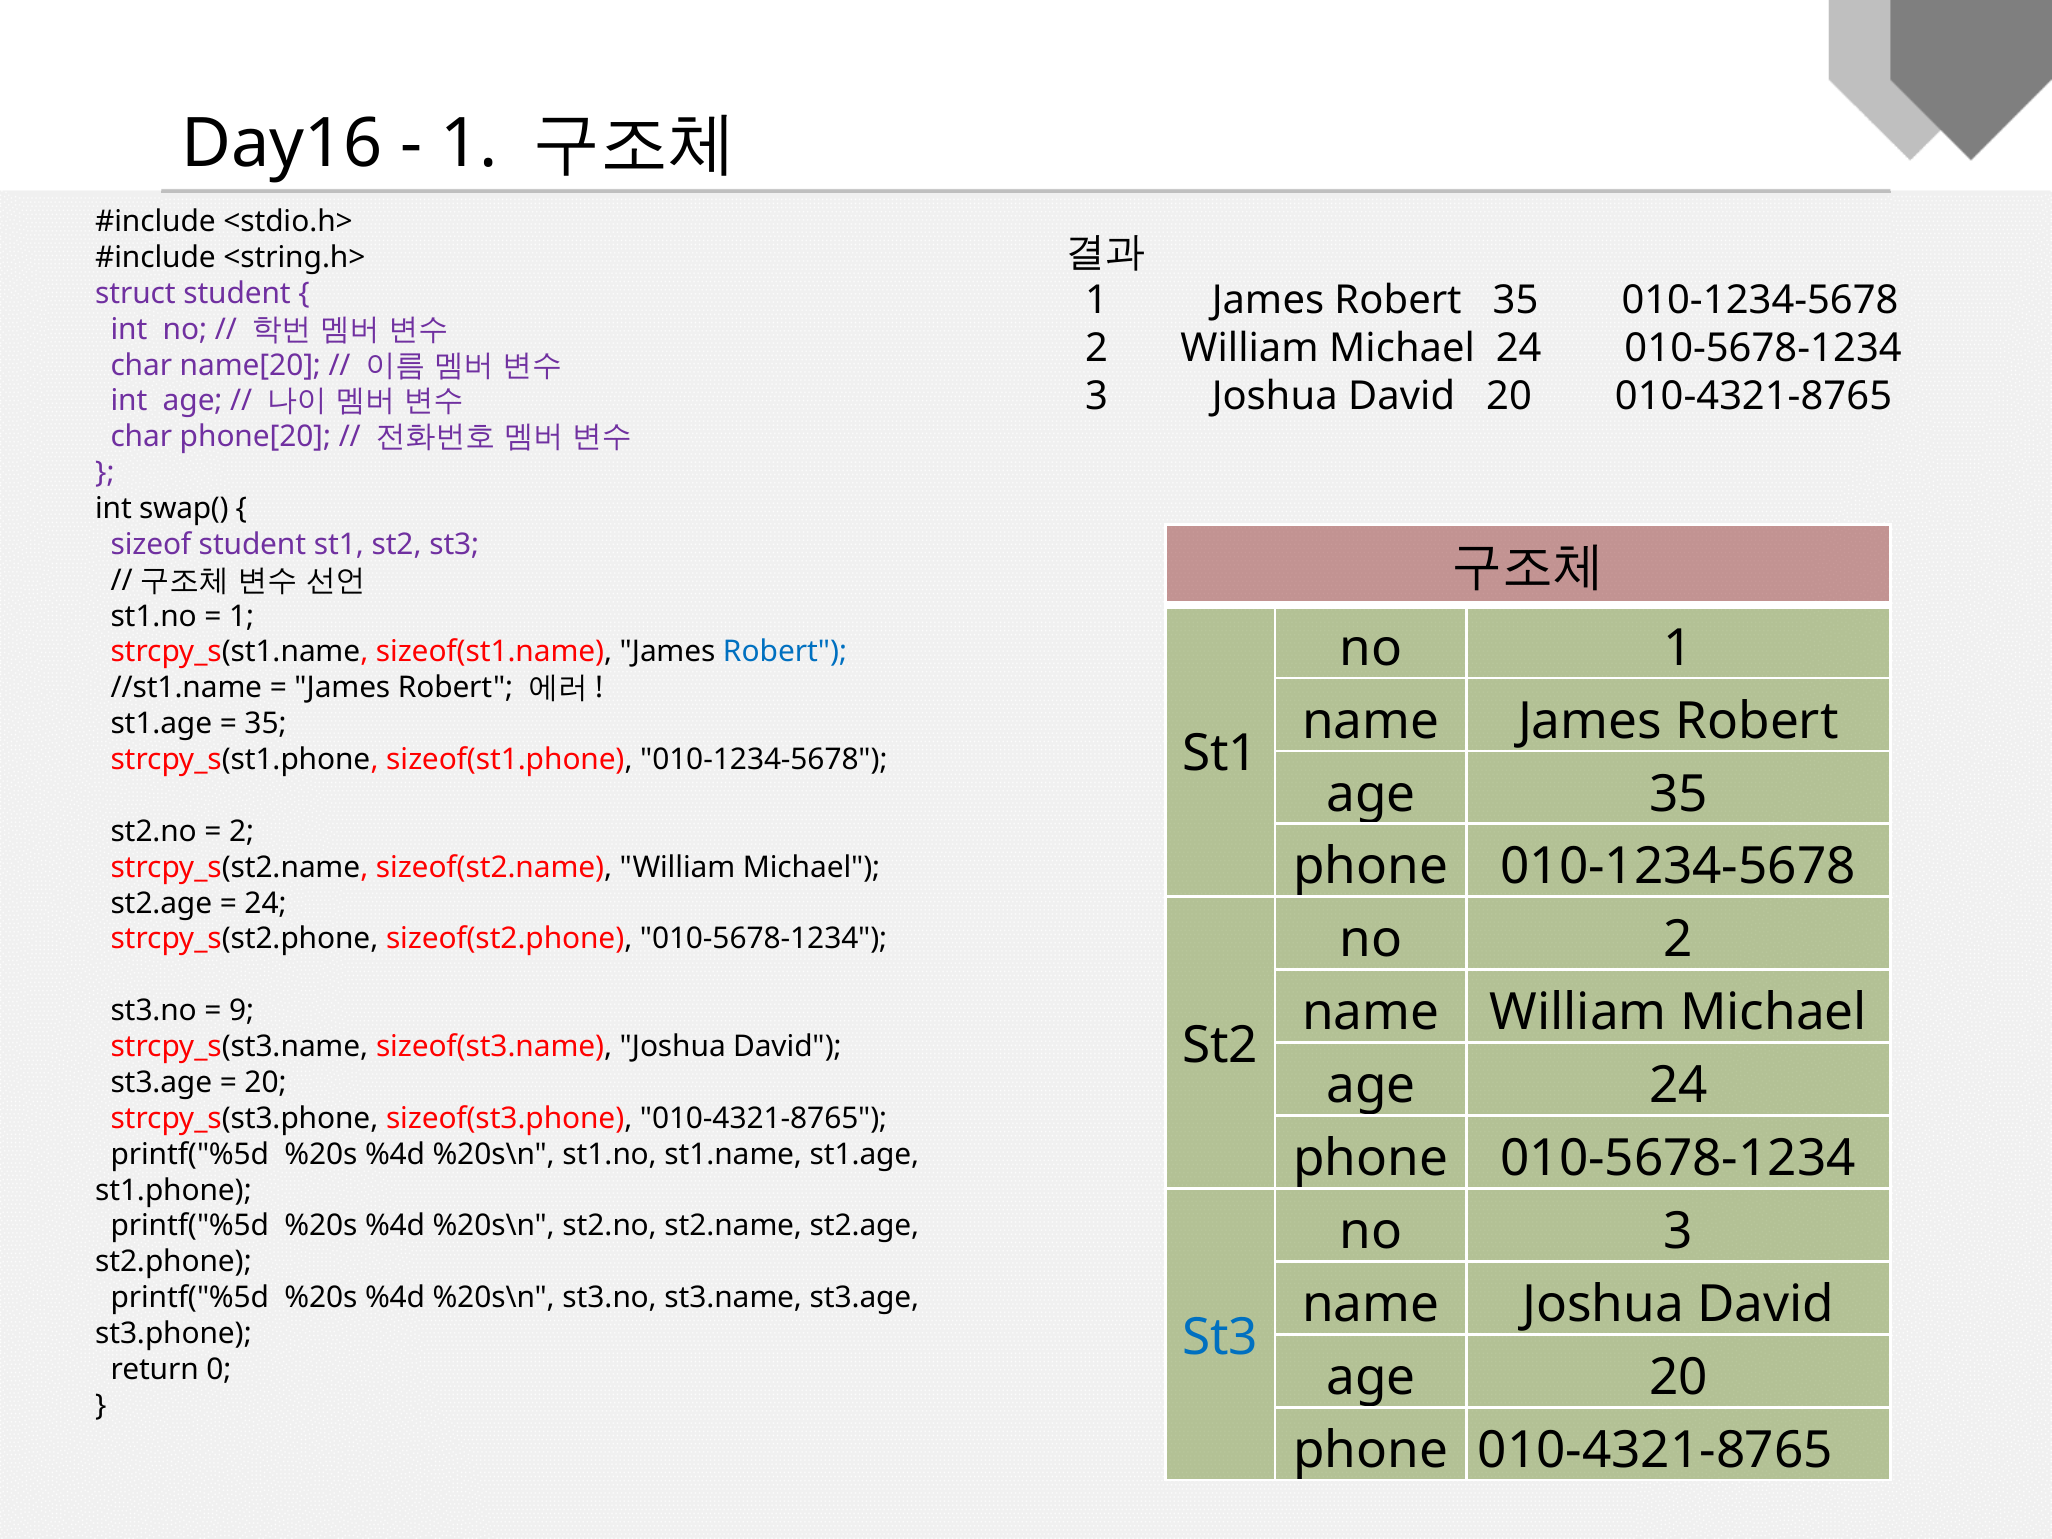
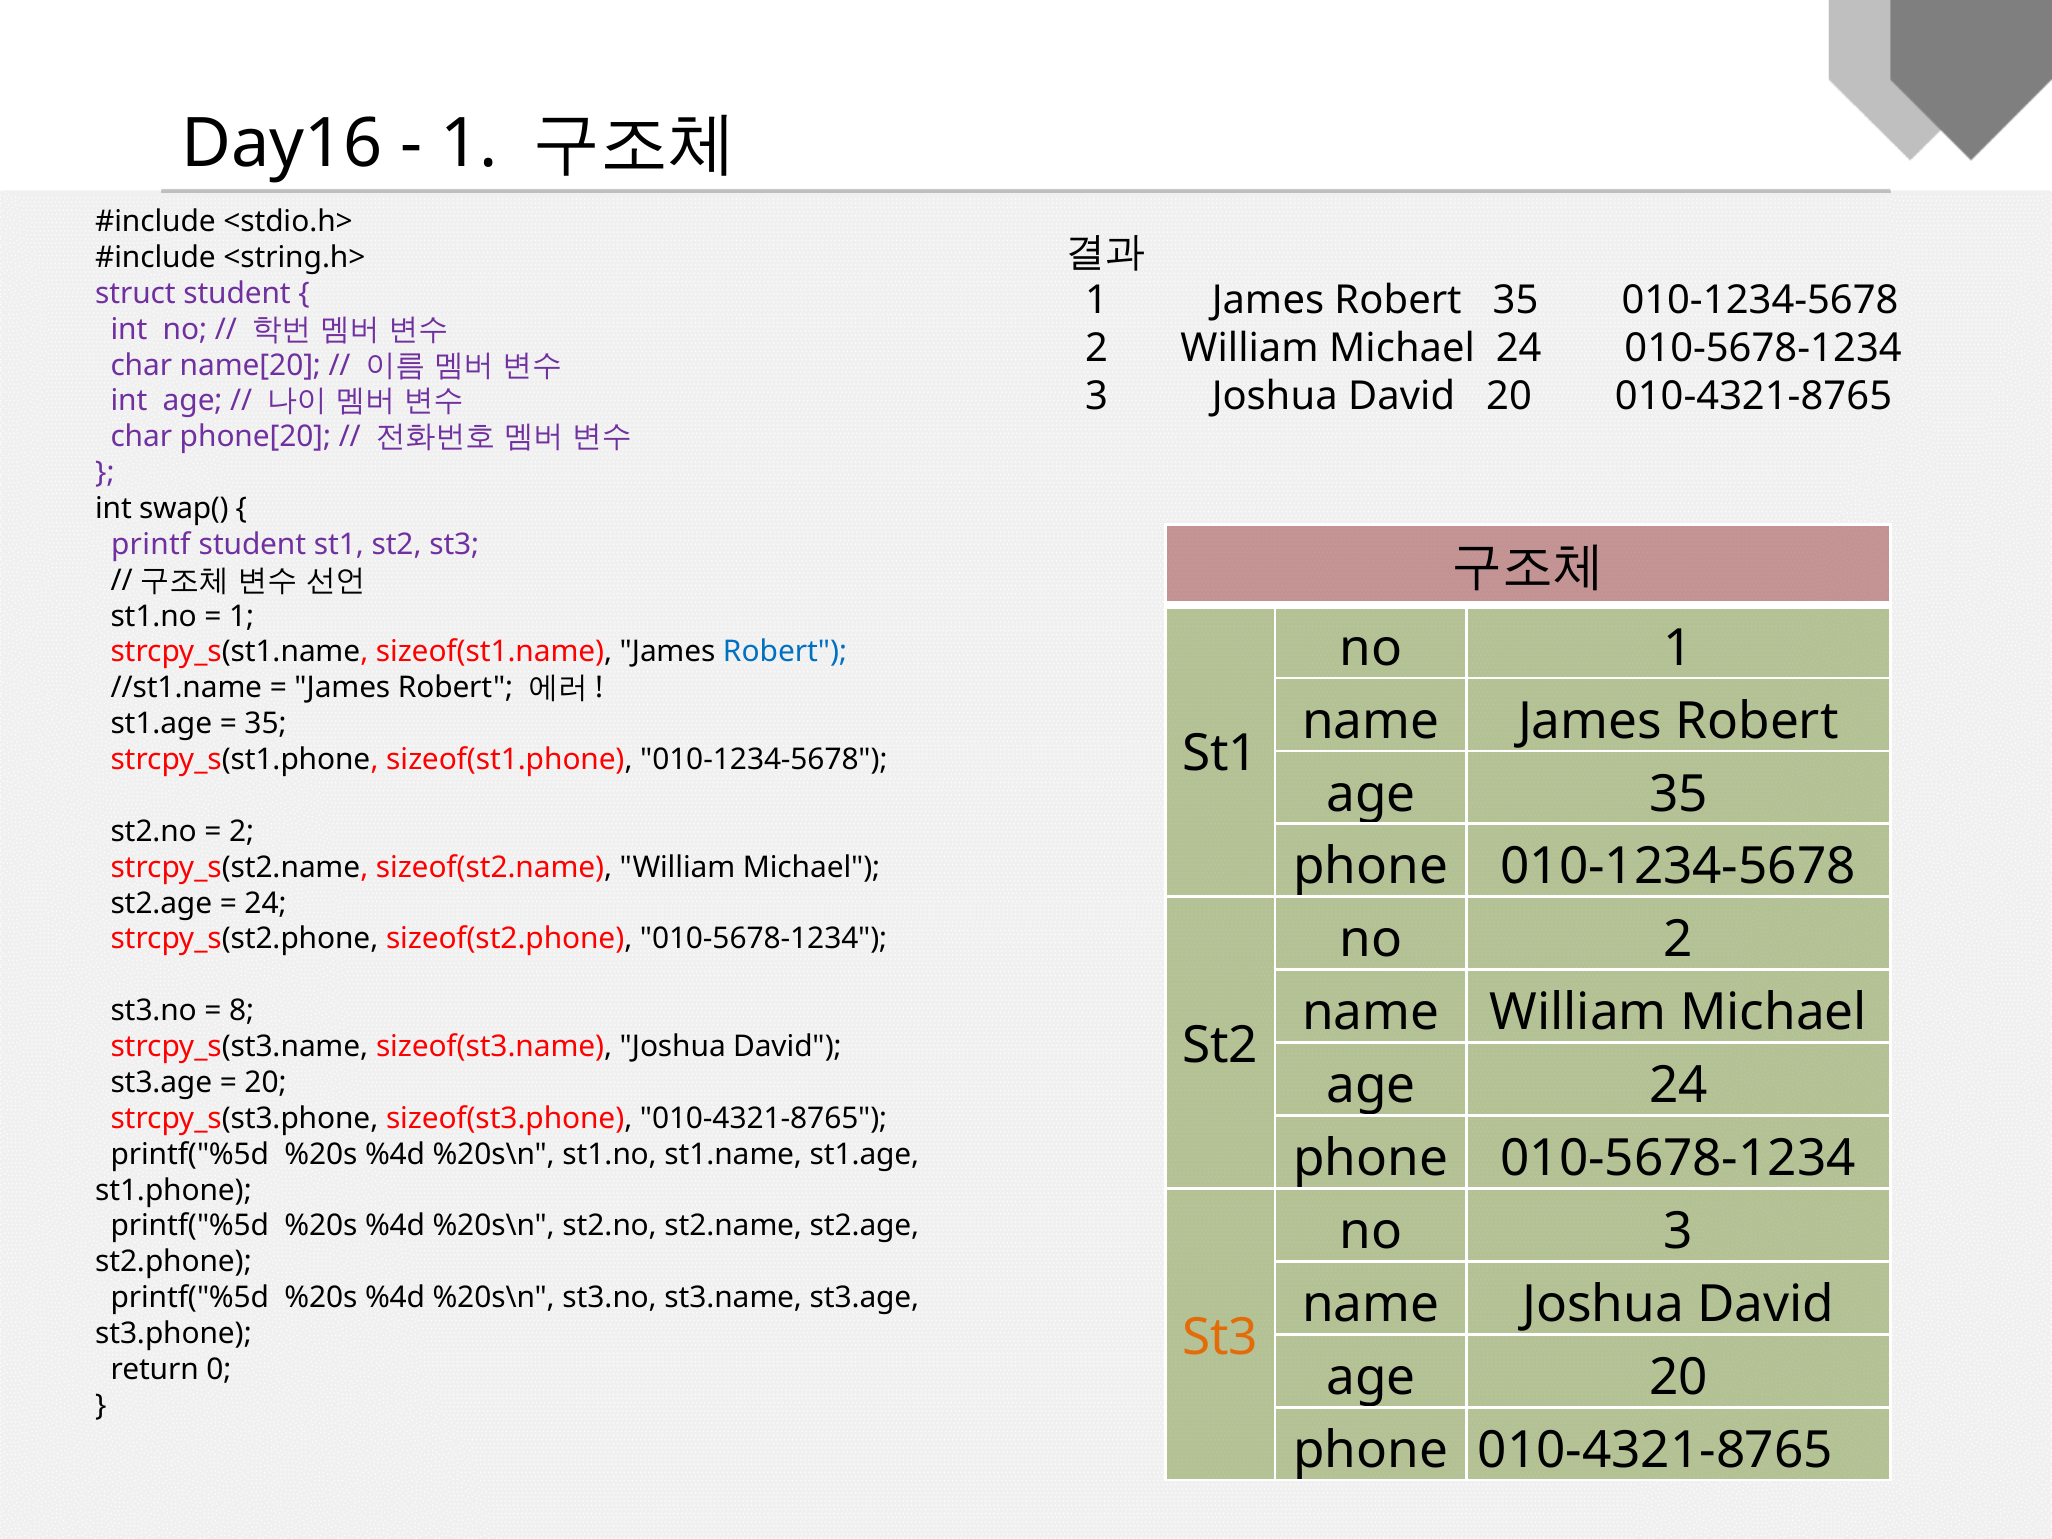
sizeof: sizeof -> printf
9: 9 -> 8
St3 at (1220, 1337) colour: blue -> orange
